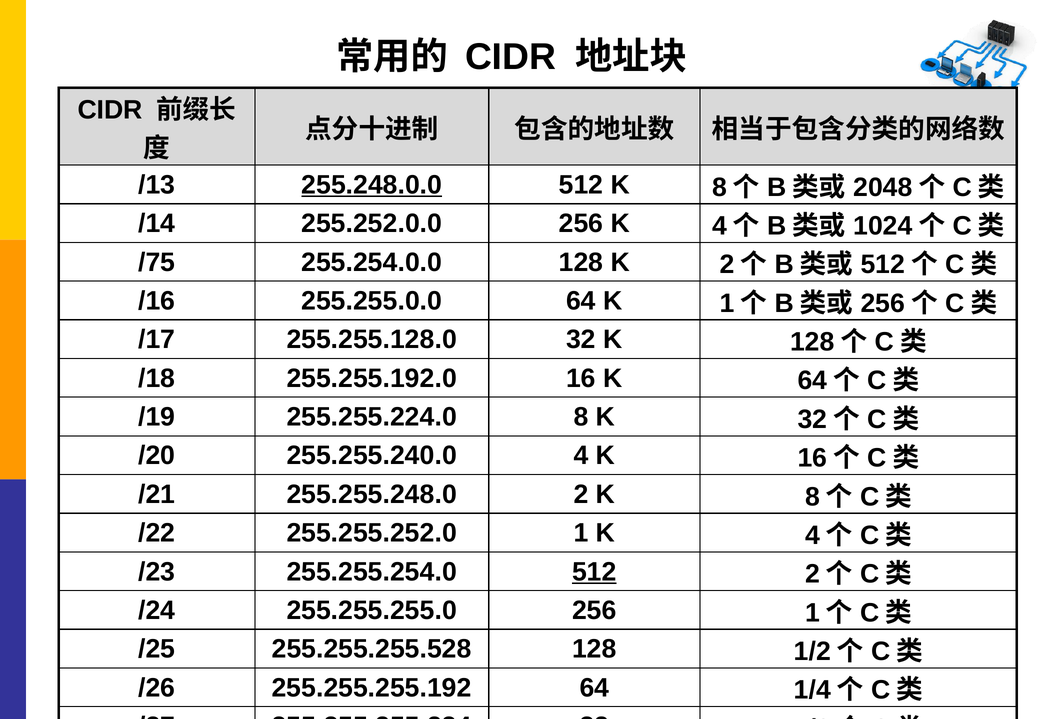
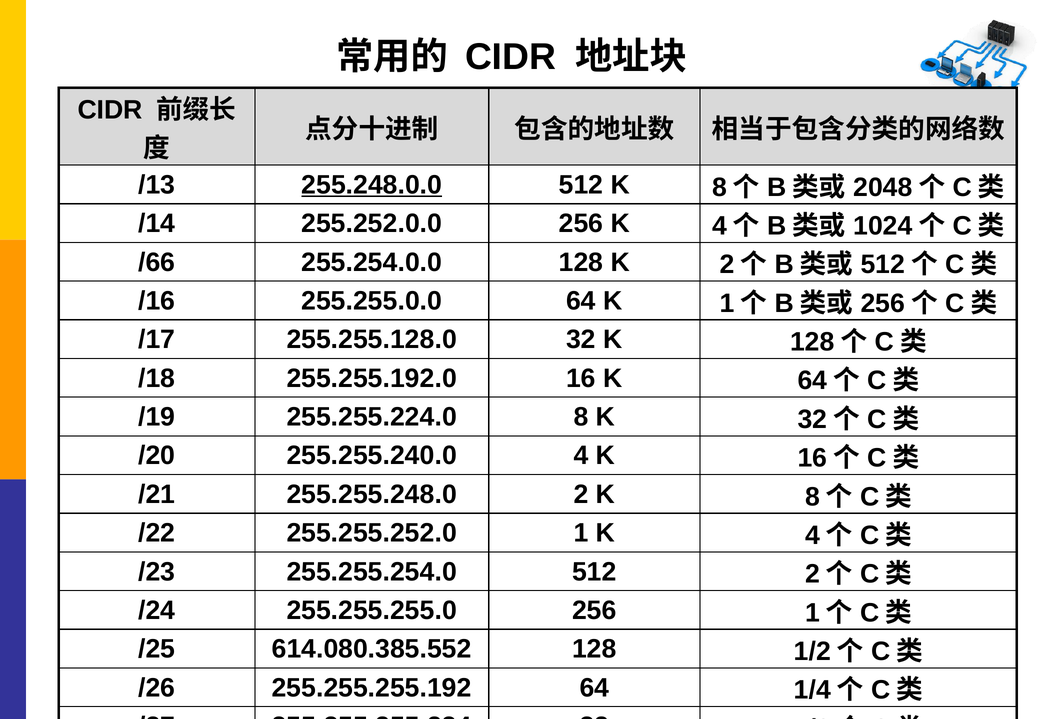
/75: /75 -> /66
512 at (594, 571) underline: present -> none
255.255.255.528: 255.255.255.528 -> 614.080.385.552
